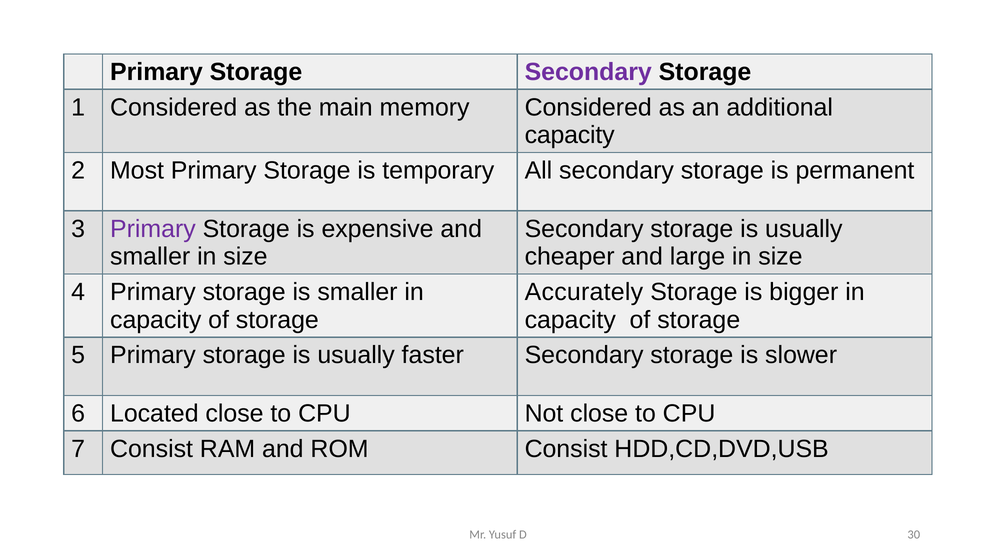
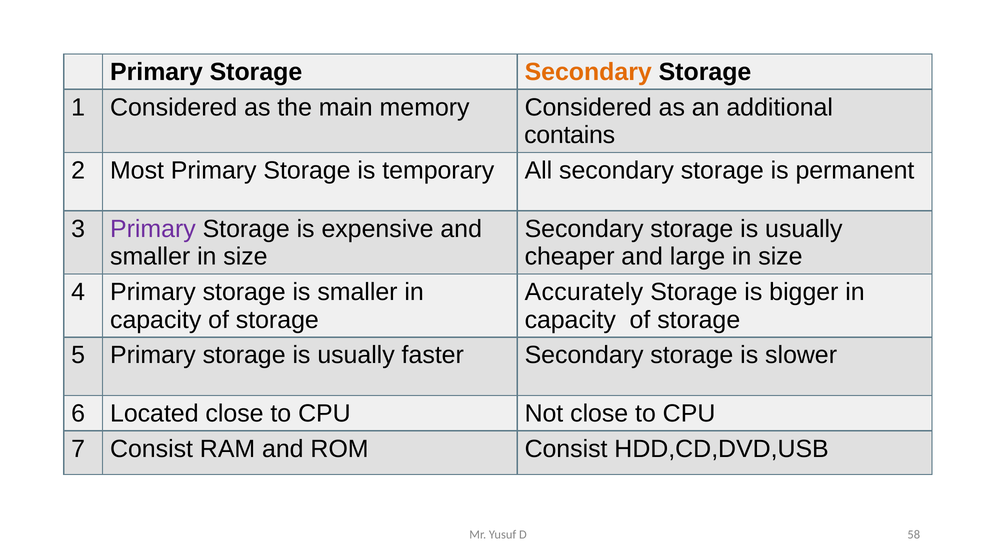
Secondary at (588, 72) colour: purple -> orange
capacity at (570, 135): capacity -> contains
30: 30 -> 58
